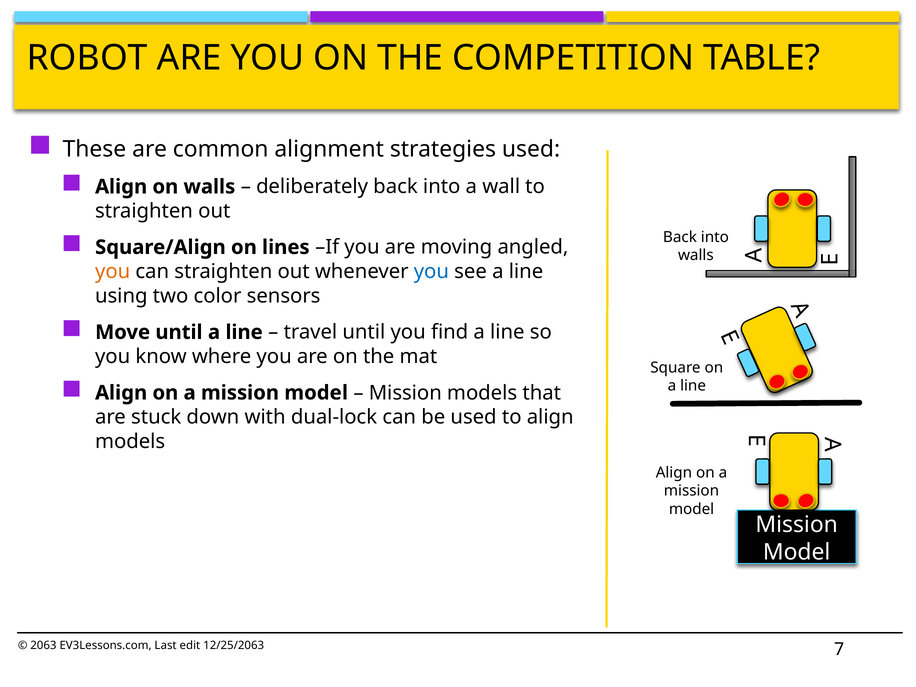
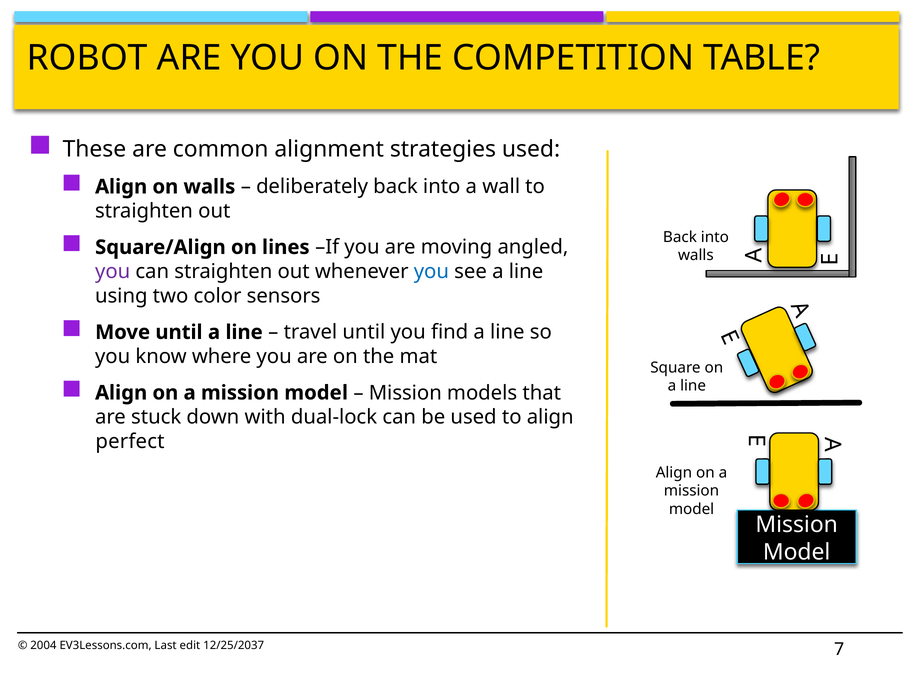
you at (113, 272) colour: orange -> purple
models at (130, 442): models -> perfect
2063: 2063 -> 2004
12/25/2063: 12/25/2063 -> 12/25/2037
